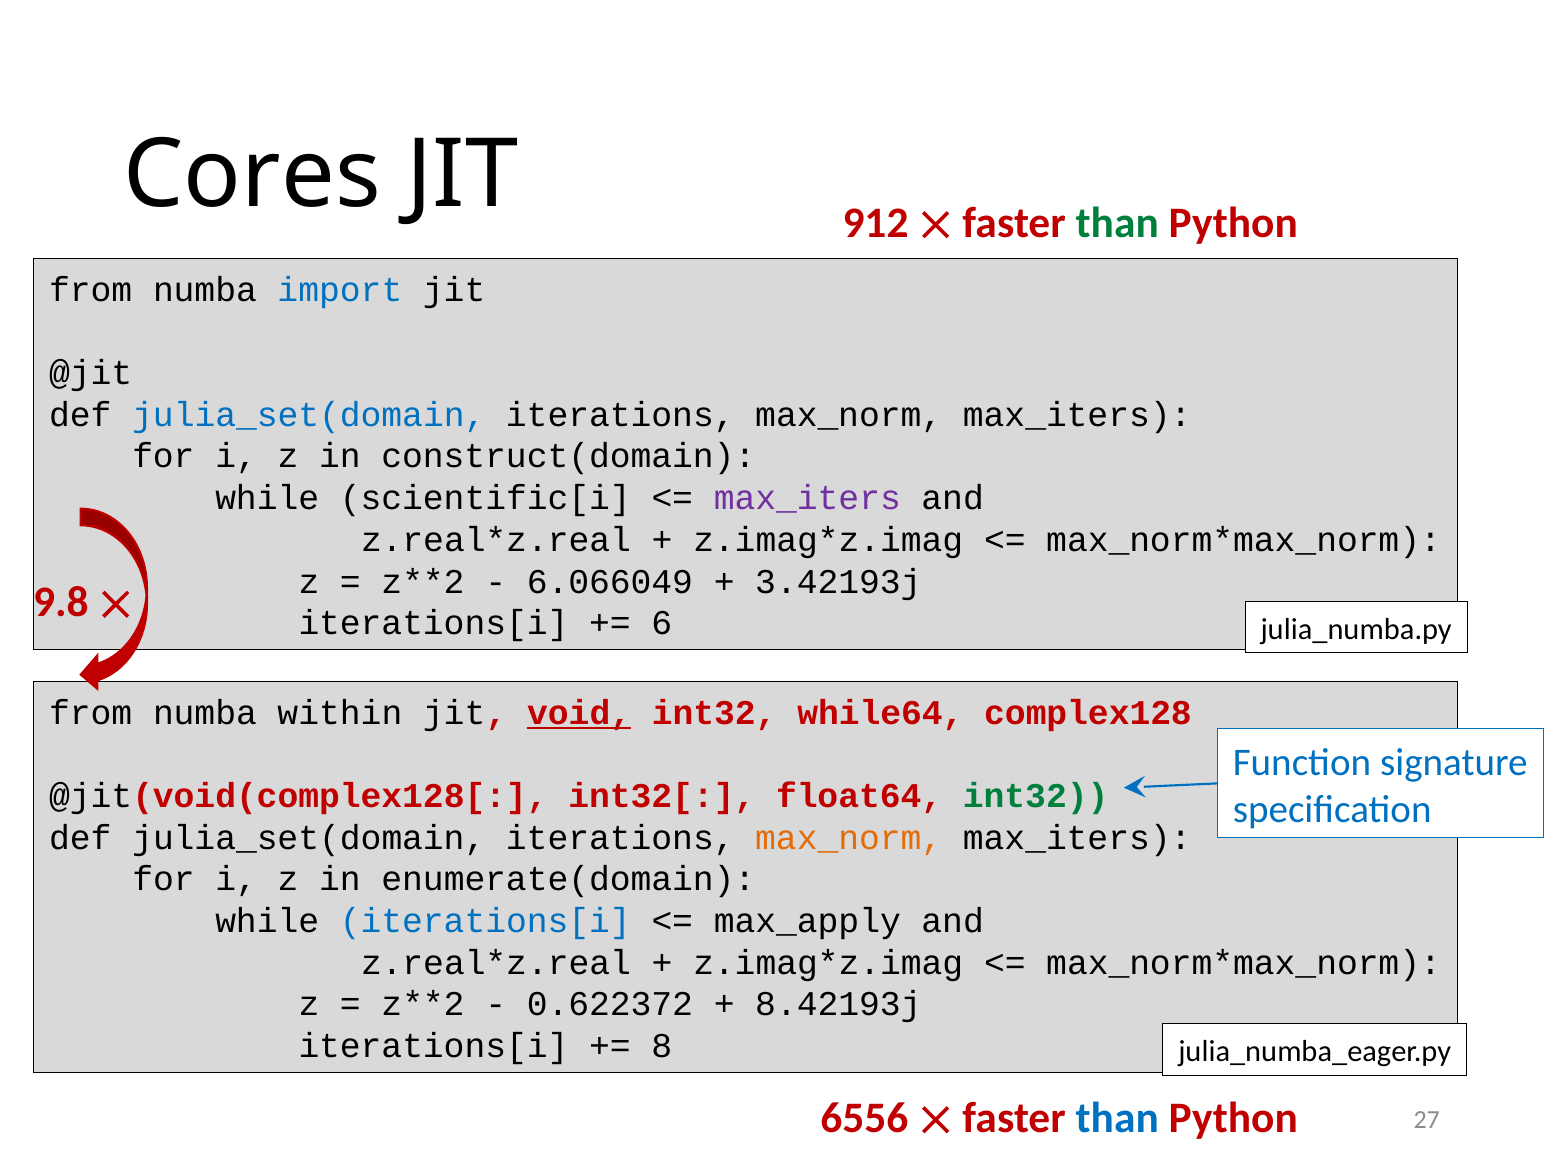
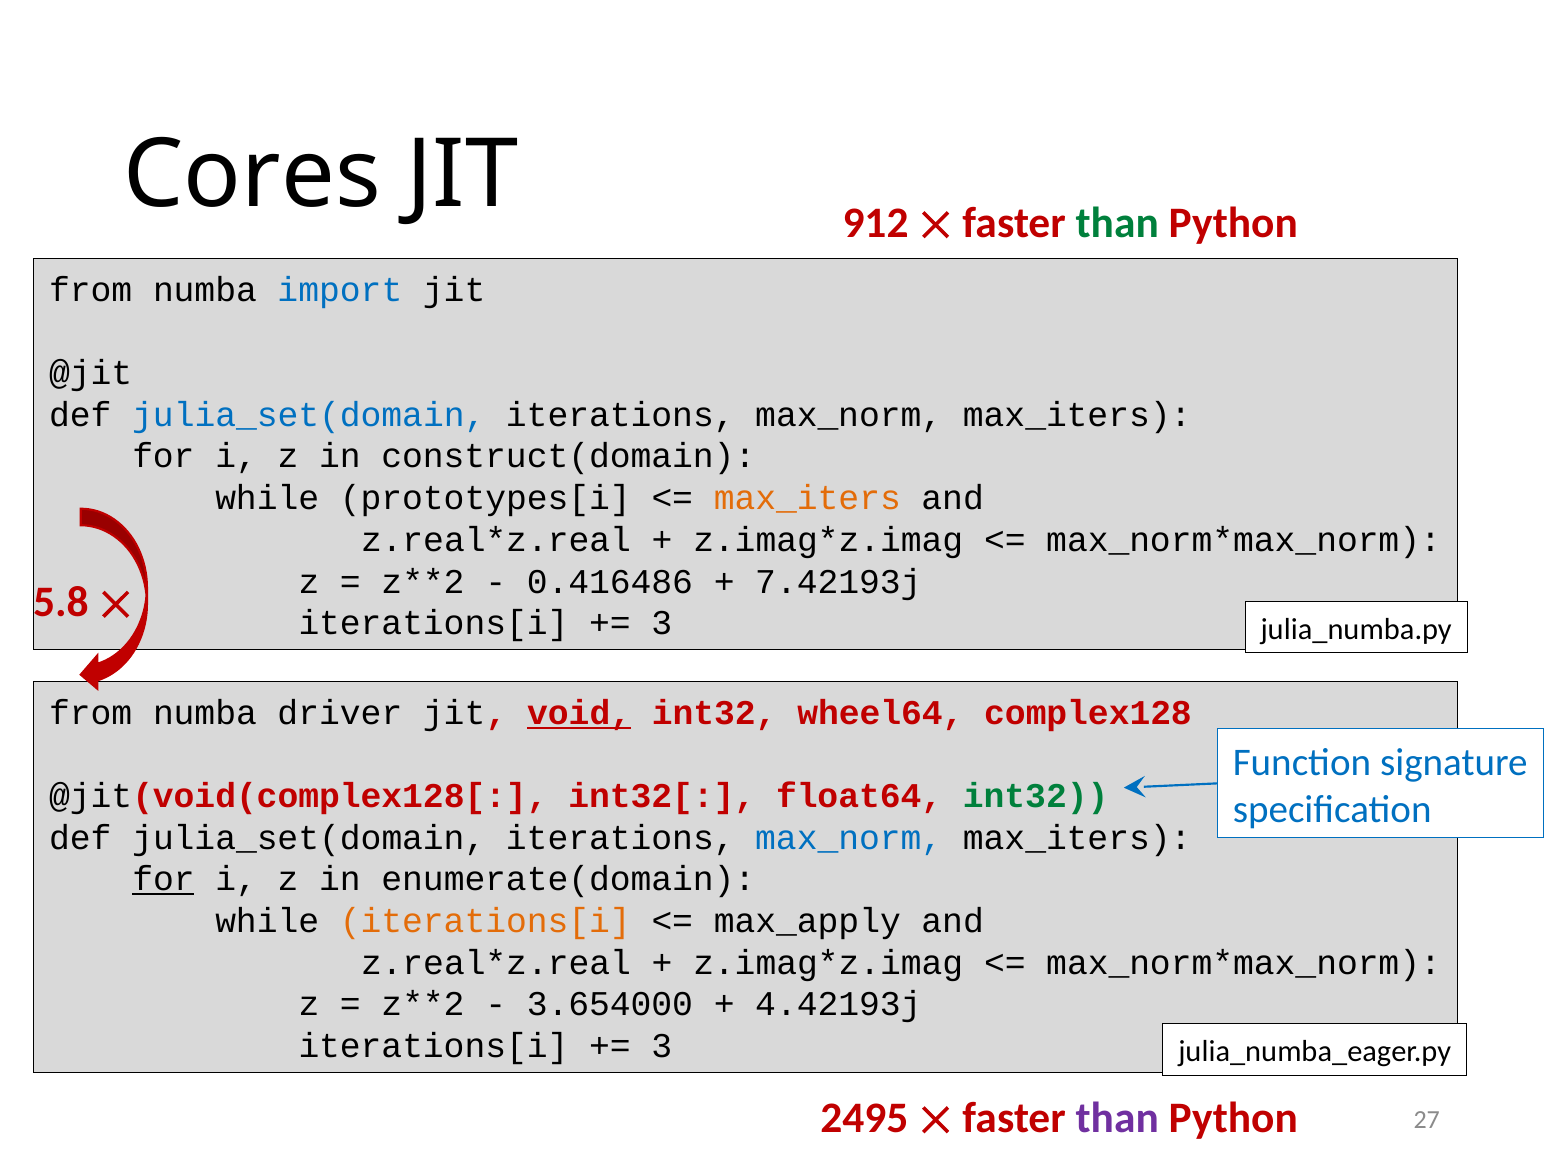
scientific[i: scientific[i -> prototypes[i
max_iters at (807, 498) colour: purple -> orange
6.066049: 6.066049 -> 0.416486
3.42193j: 3.42193j -> 7.42193j
9.8: 9.8 -> 5.8
6 at (662, 623): 6 -> 3
within: within -> driver
while64: while64 -> wheel64
max_norm at (849, 837) colour: orange -> blue
for at (163, 879) underline: none -> present
iterations[i at (485, 921) colour: blue -> orange
0.622372: 0.622372 -> 3.654000
8.42193j: 8.42193j -> 4.42193j
8 at (662, 1045): 8 -> 3
6556: 6556 -> 2495
than at (1117, 1117) colour: blue -> purple
